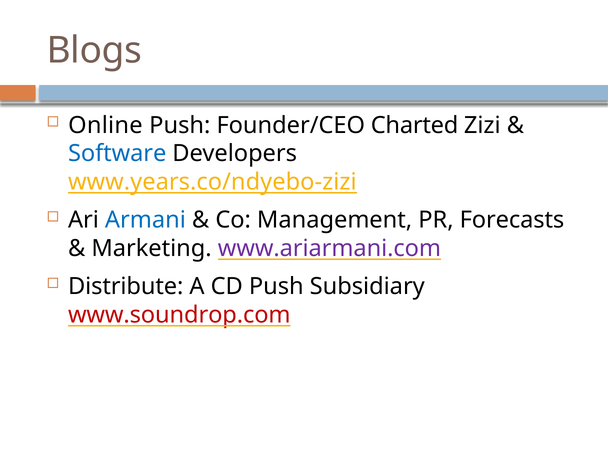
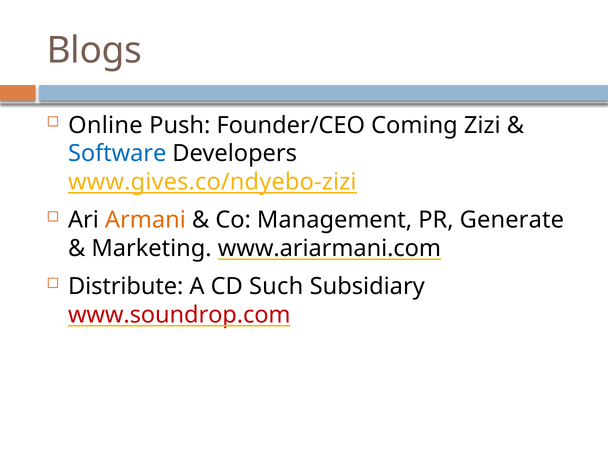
Charted: Charted -> Coming
www.years.co/ndyebo-zizi: www.years.co/ndyebo-zizi -> www.gives.co/ndyebo-zizi
Armani colour: blue -> orange
Forecasts: Forecasts -> Generate
www.ariarmani.com colour: purple -> black
CD Push: Push -> Such
